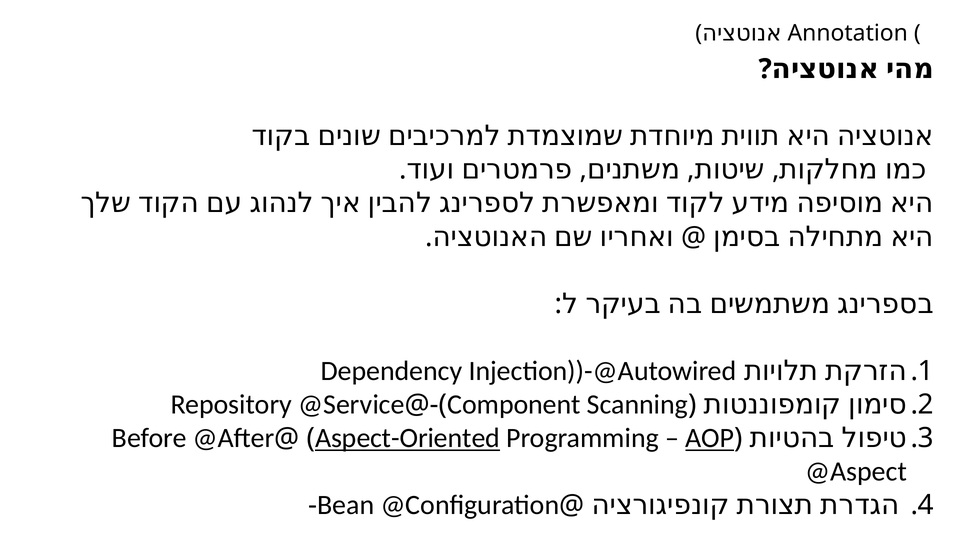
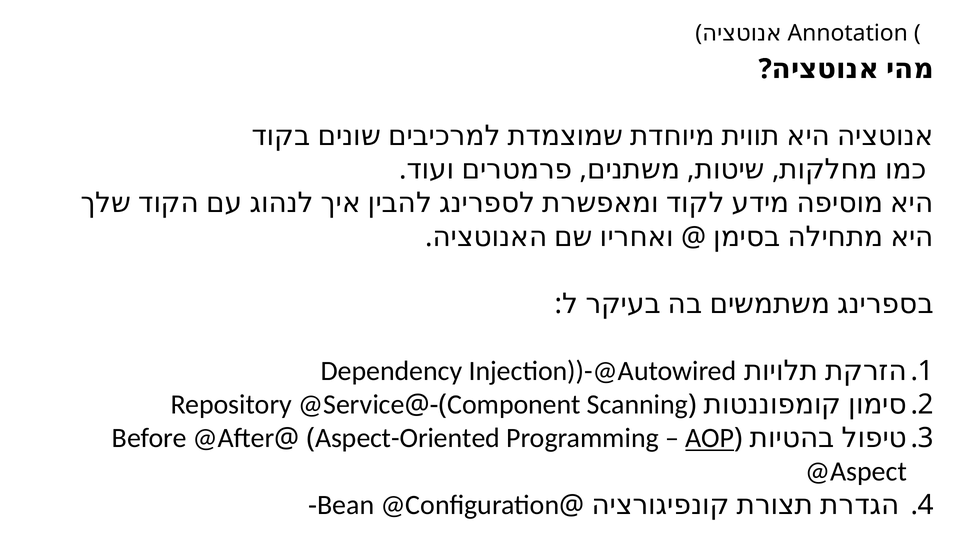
Aspect-Oriented underline: present -> none
